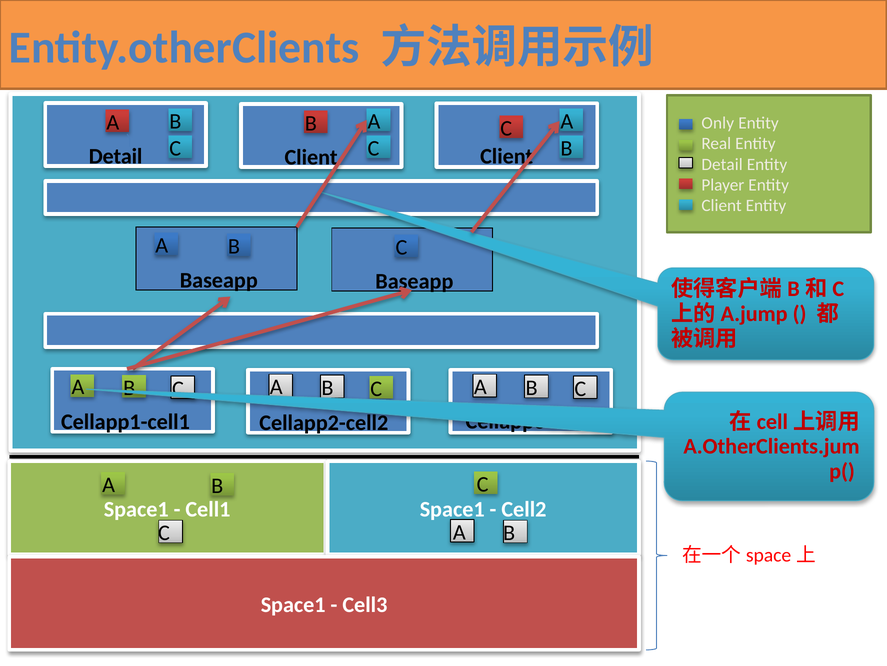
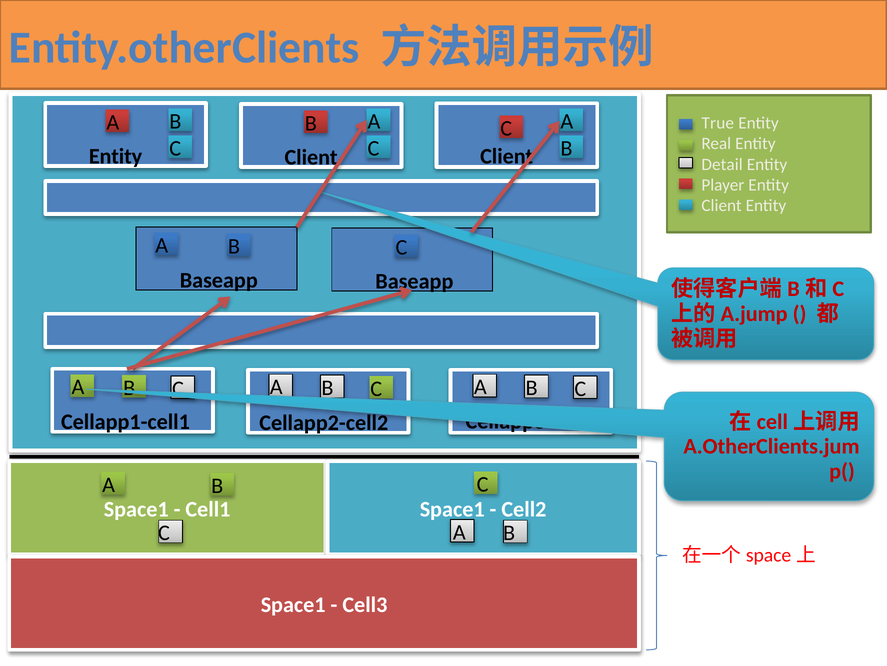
Only: Only -> True
Detail at (116, 156): Detail -> Entity
